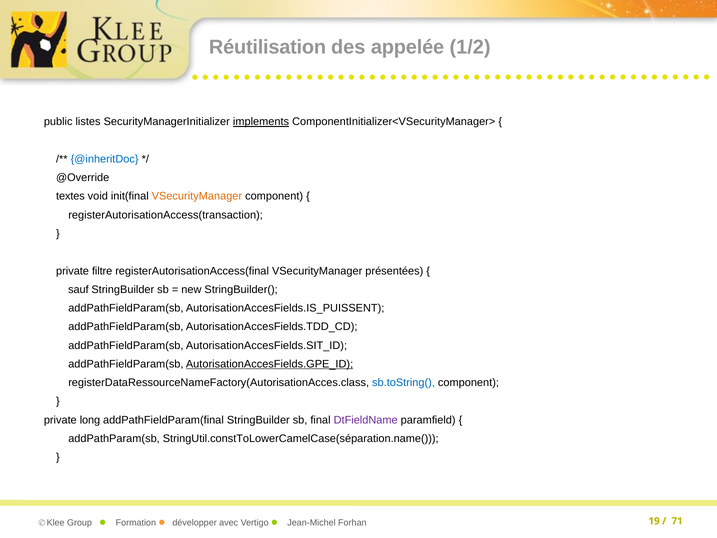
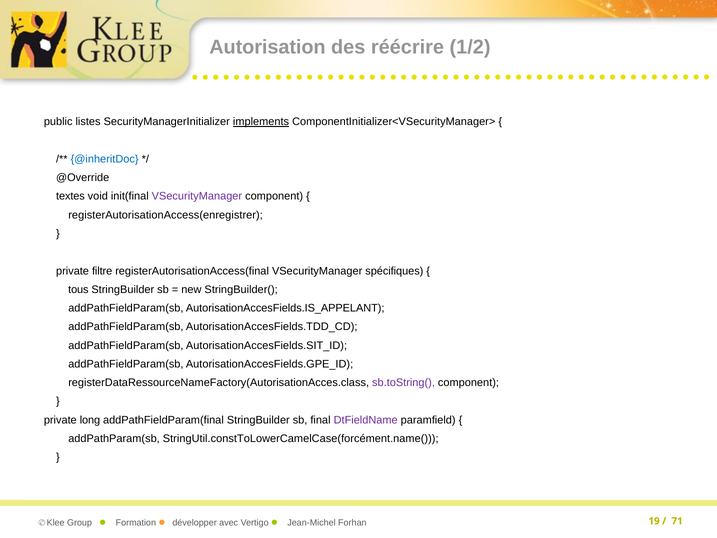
Réutilisation: Réutilisation -> Autorisation
appelée: appelée -> réécrire
VSecurityManager at (197, 196) colour: orange -> purple
registerAutorisationAccess(transaction: registerAutorisationAccess(transaction -> registerAutorisationAccess(enregistrer
présentées: présentées -> spécifiques
sauf: sauf -> tous
AutorisationAccesFields.IS_PUISSENT: AutorisationAccesFields.IS_PUISSENT -> AutorisationAccesFields.IS_APPELANT
AutorisationAccesFields.GPE_ID underline: present -> none
sb.toString( colour: blue -> purple
StringUtil.constToLowerCamelCase(séparation.name(: StringUtil.constToLowerCamelCase(séparation.name( -> StringUtil.constToLowerCamelCase(forcément.name(
